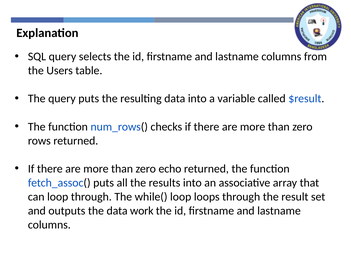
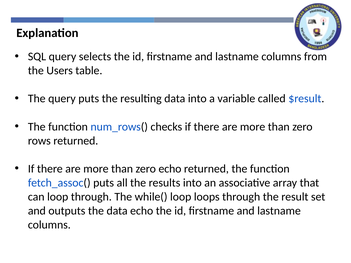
data work: work -> echo
